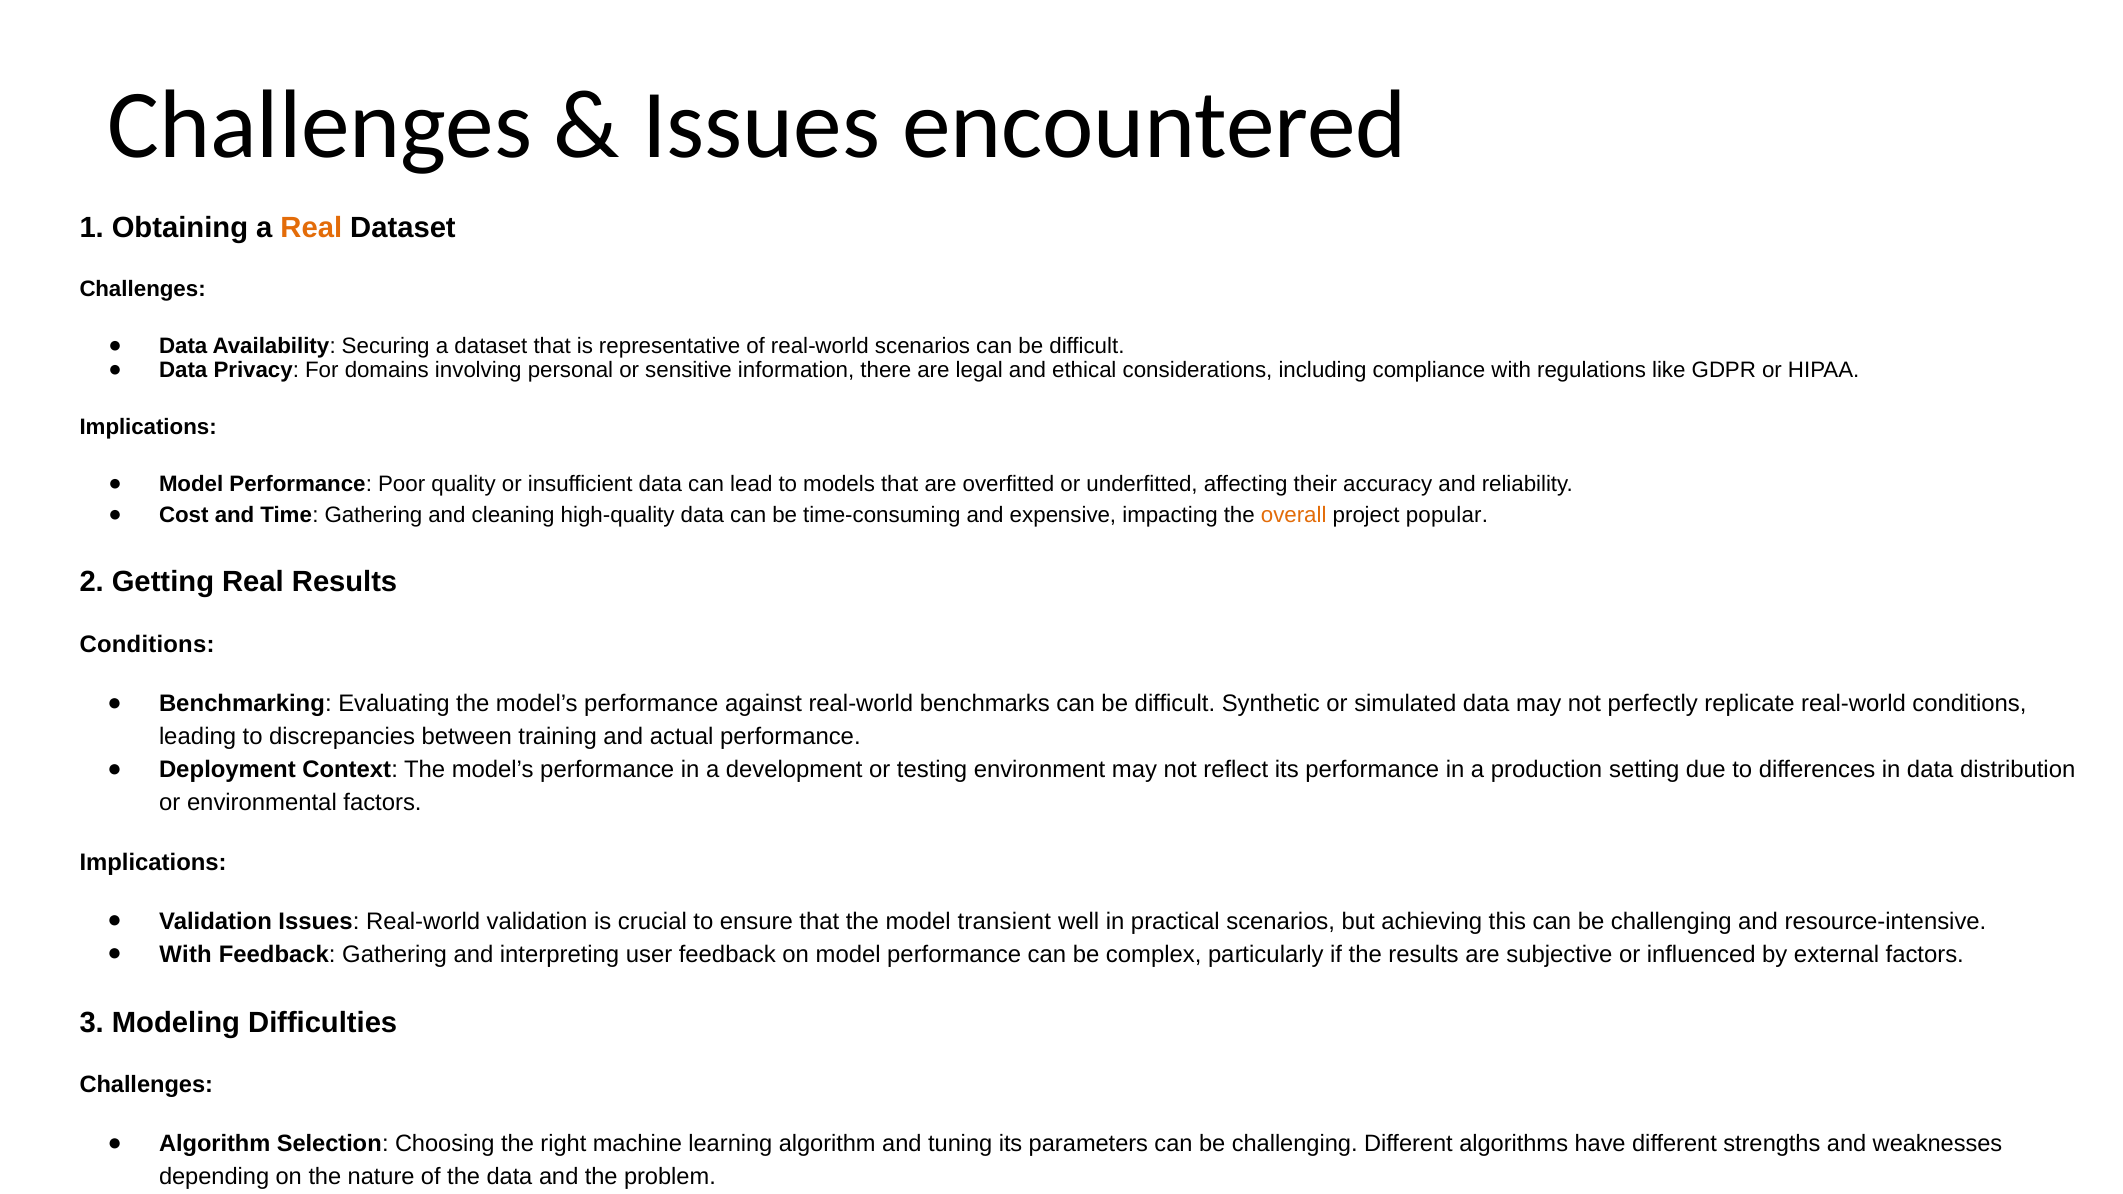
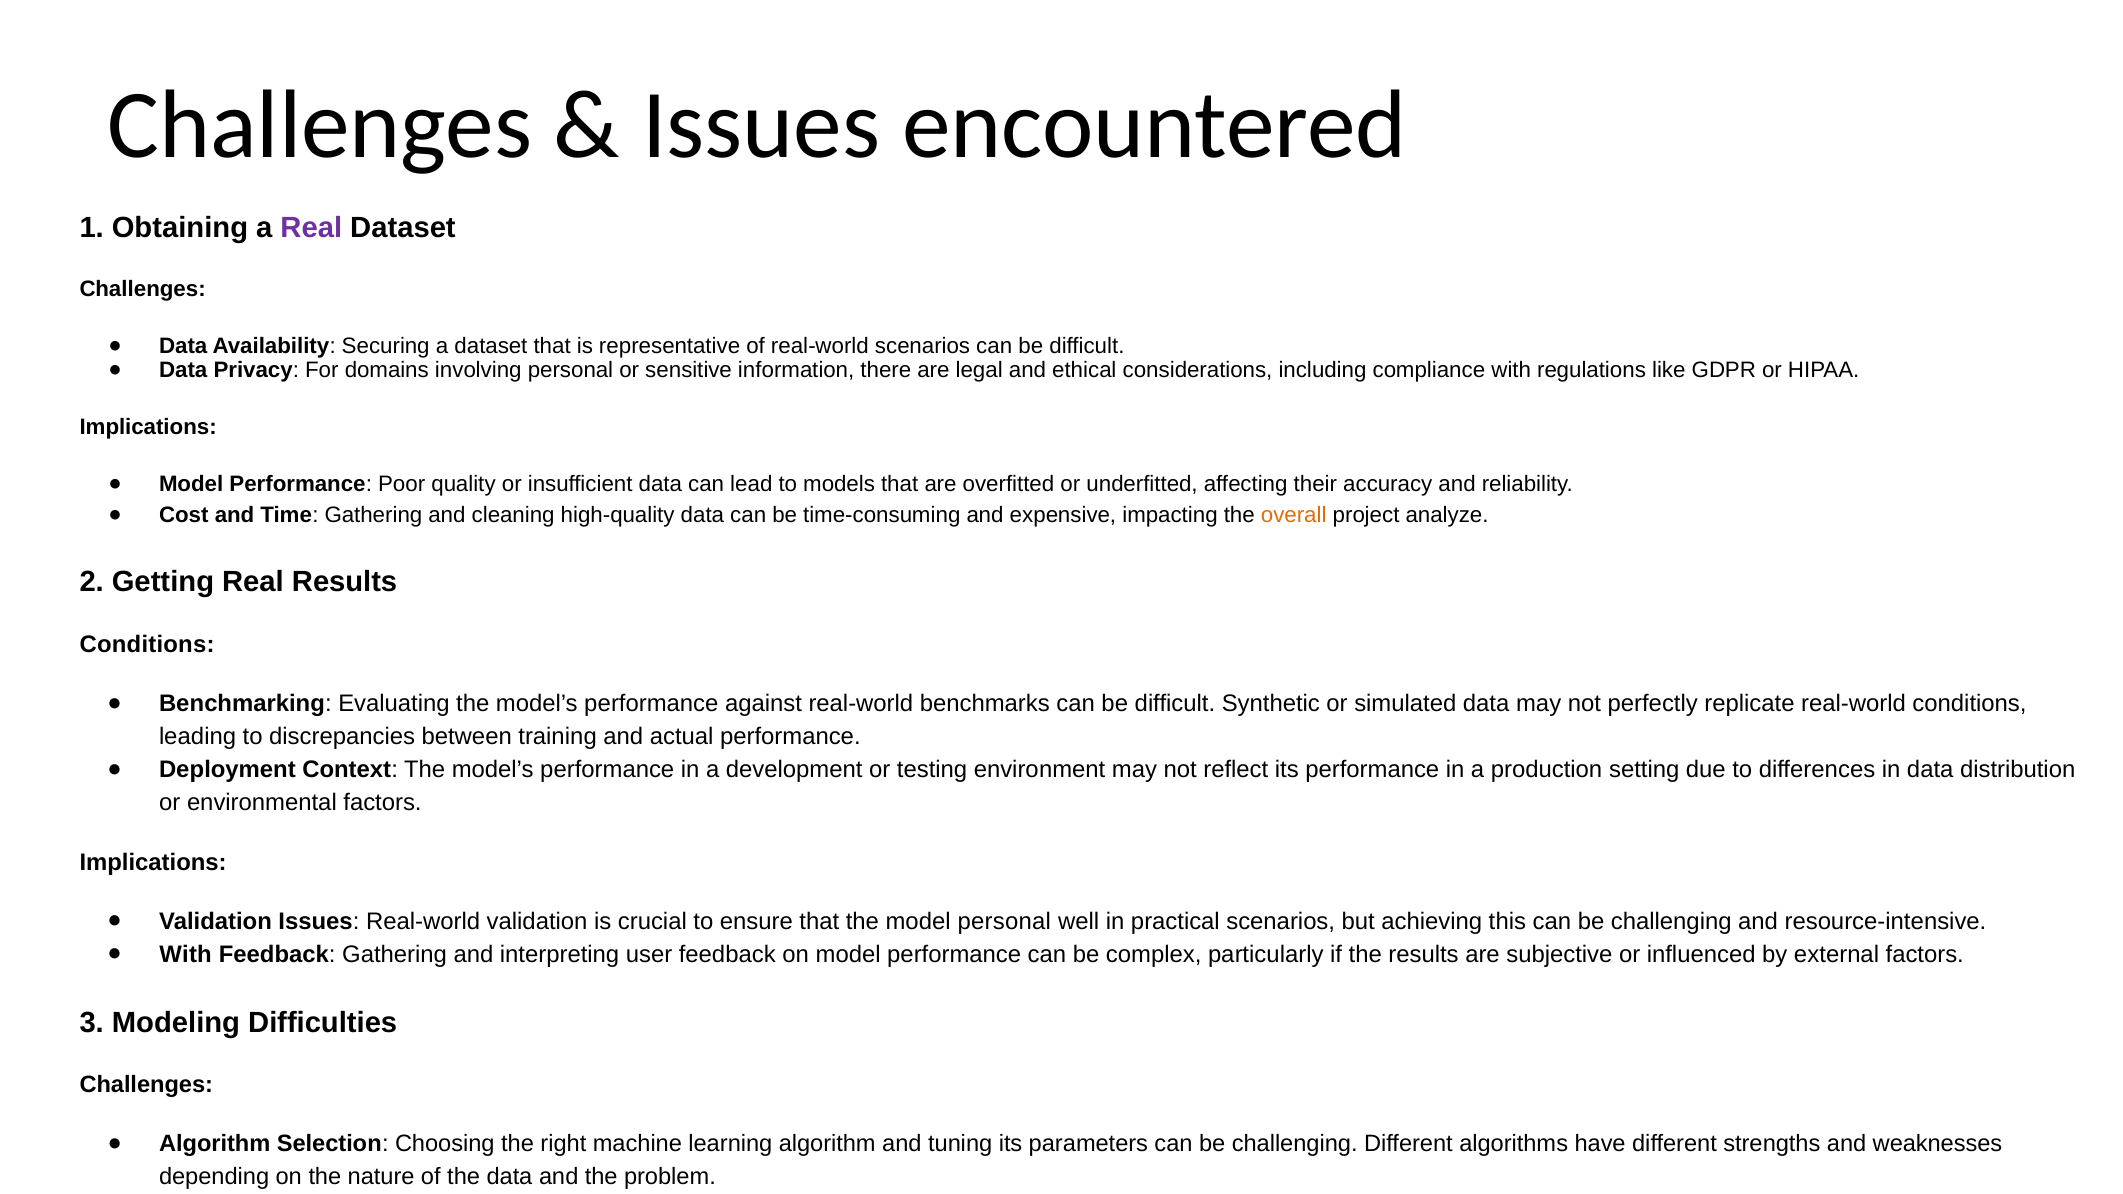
Real at (311, 228) colour: orange -> purple
popular: popular -> analyze
model transient: transient -> personal
